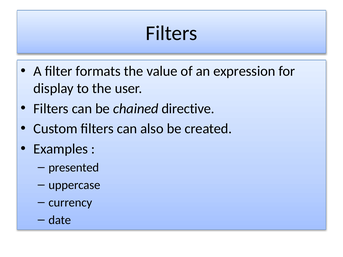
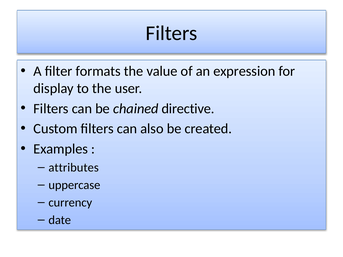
presented: presented -> attributes
